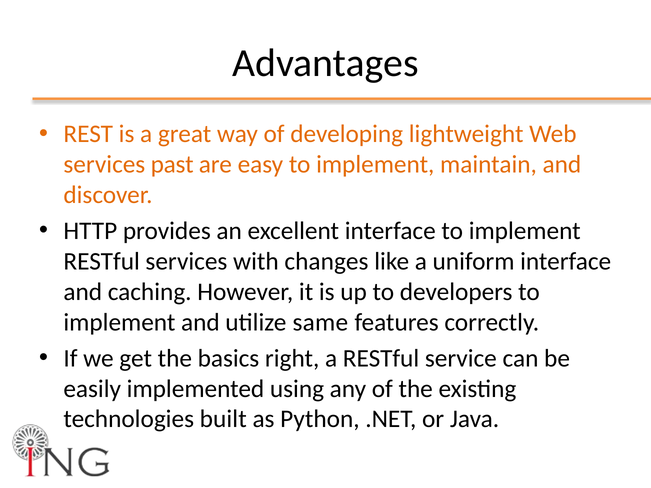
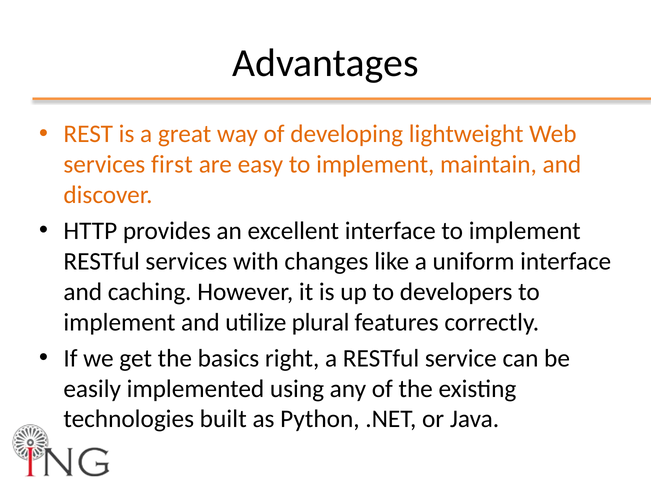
past: past -> first
same: same -> plural
